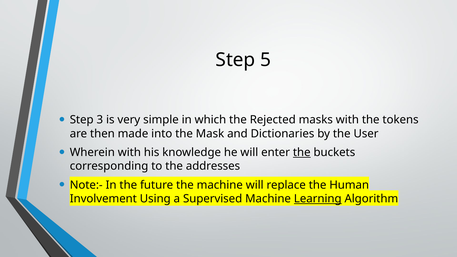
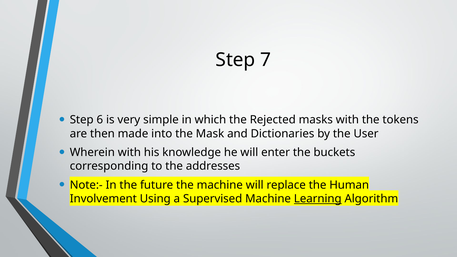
5: 5 -> 7
3: 3 -> 6
the at (302, 152) underline: present -> none
